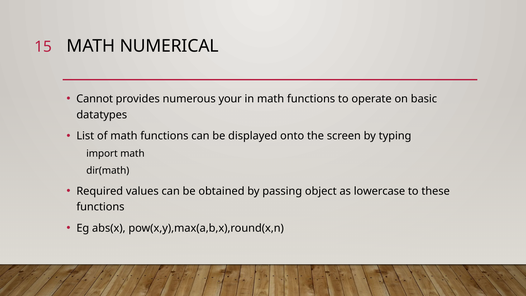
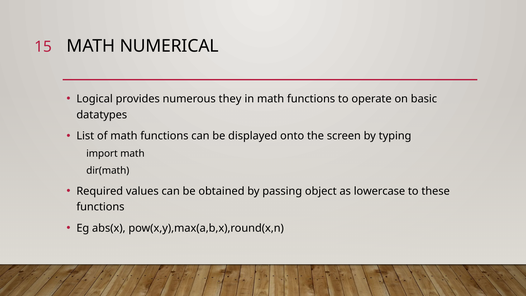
Cannot: Cannot -> Logical
your: your -> they
